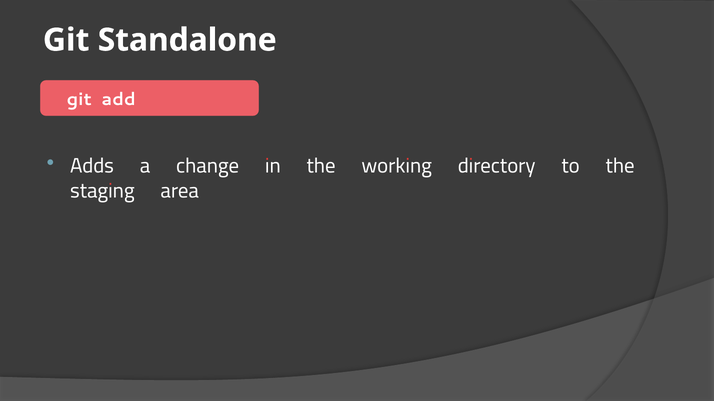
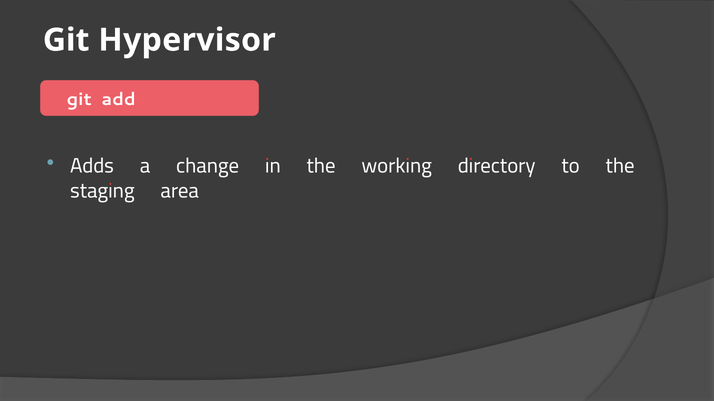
Standalone: Standalone -> Hypervisor
